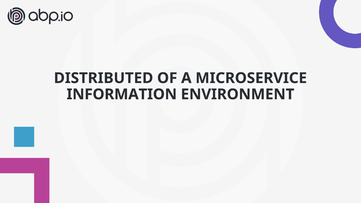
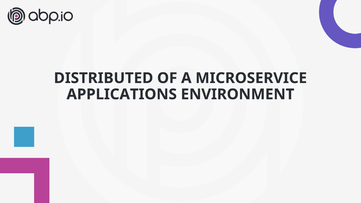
INFORMATION: INFORMATION -> APPLICATIONS
